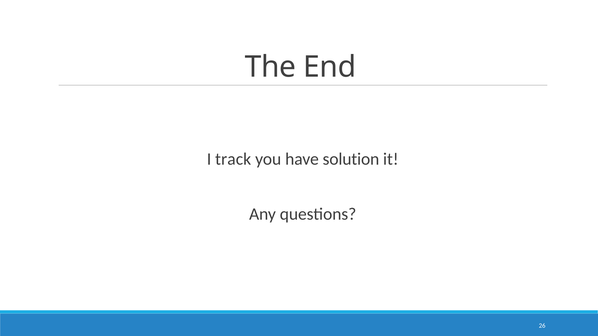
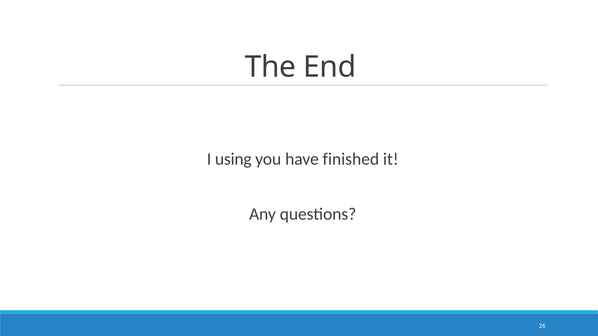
track: track -> using
solution: solution -> finished
